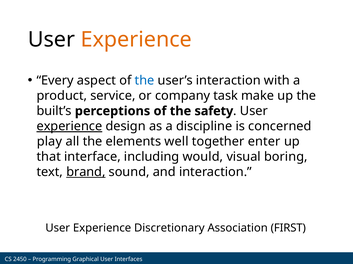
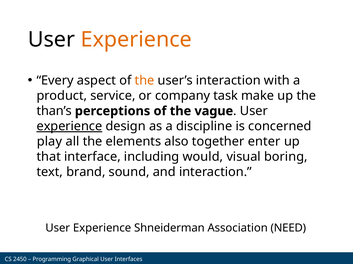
the at (145, 81) colour: blue -> orange
built’s: built’s -> than’s
safety: safety -> vague
well: well -> also
brand underline: present -> none
Discretionary: Discretionary -> Shneiderman
FIRST: FIRST -> NEED
